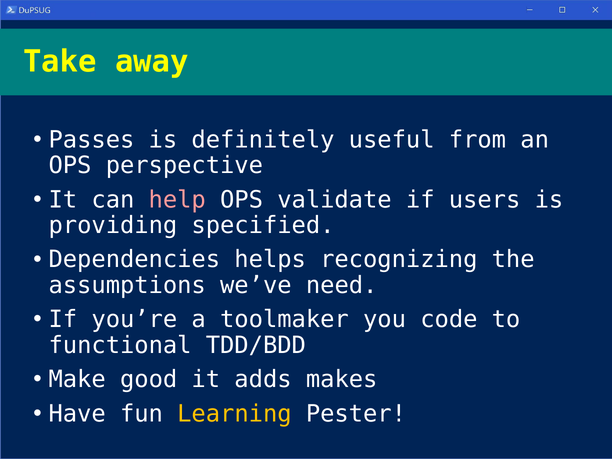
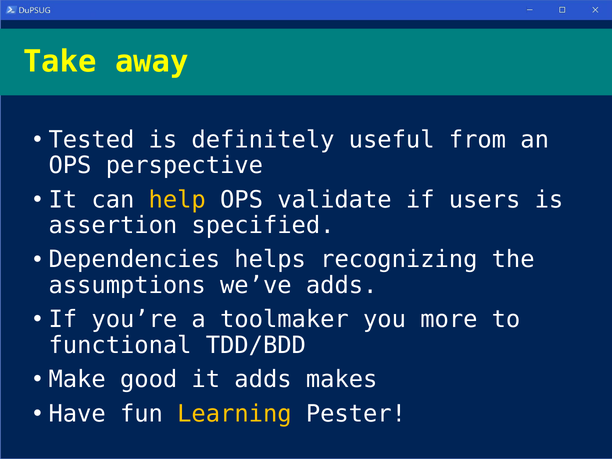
Passes: Passes -> Tested
help colour: pink -> yellow
providing: providing -> assertion
we’ve need: need -> adds
code: code -> more
